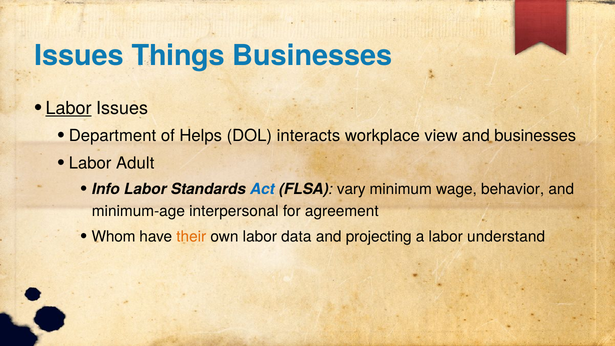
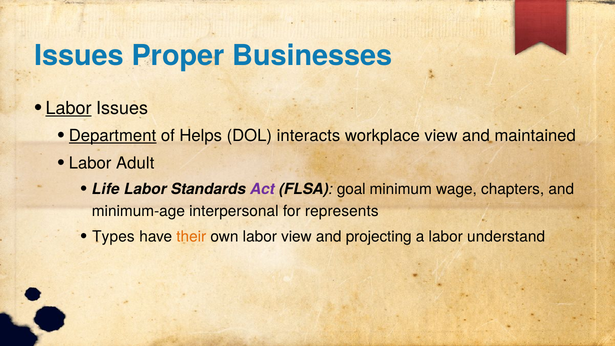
Things: Things -> Proper
Department underline: none -> present
and businesses: businesses -> maintained
Info: Info -> Life
Act colour: blue -> purple
vary: vary -> goal
behavior: behavior -> chapters
agreement: agreement -> represents
Whom: Whom -> Types
labor data: data -> view
